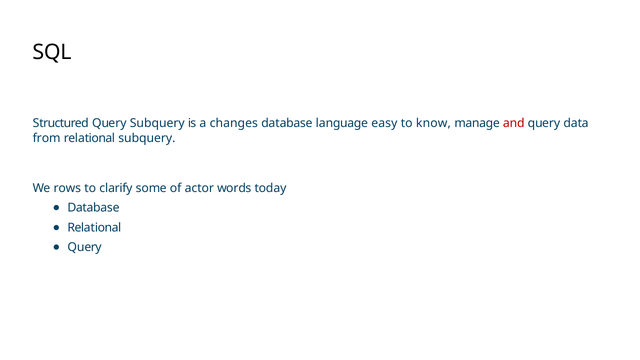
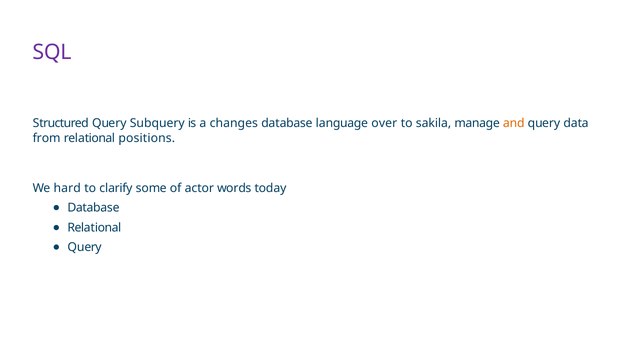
SQL colour: black -> purple
easy: easy -> over
know: know -> sakila
and colour: red -> orange
relational subquery: subquery -> positions
rows: rows -> hard
